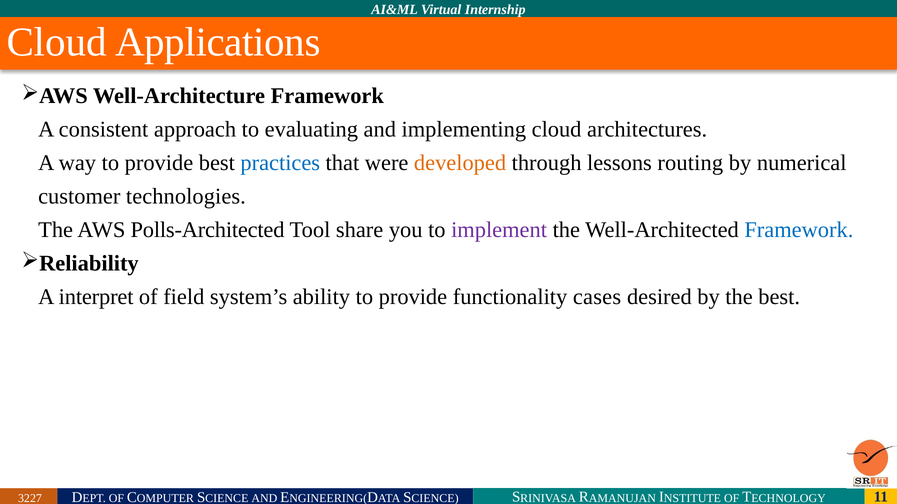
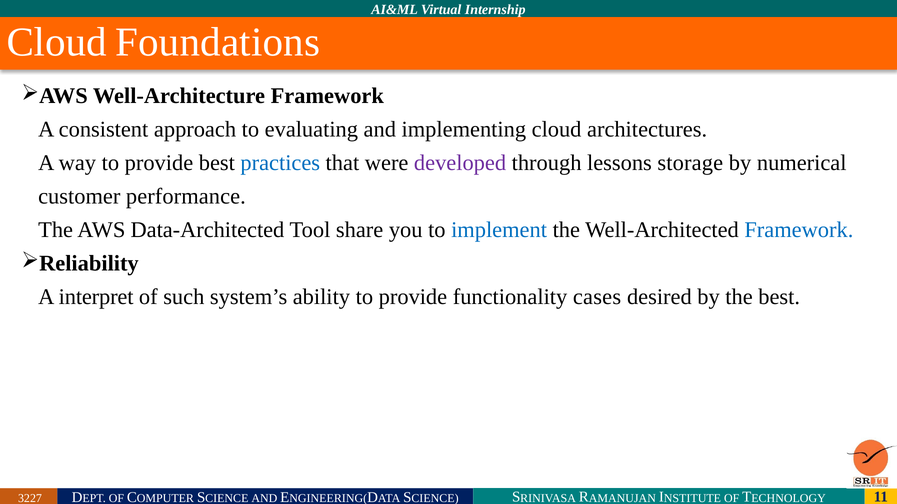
Applications: Applications -> Foundations
developed colour: orange -> purple
routing: routing -> storage
technologies: technologies -> performance
Polls-Architected: Polls-Architected -> Data-Architected
implement colour: purple -> blue
field: field -> such
